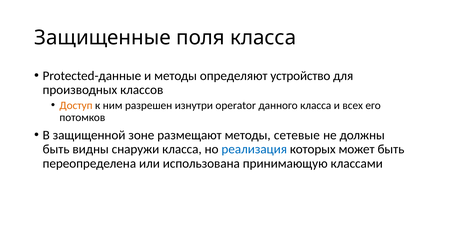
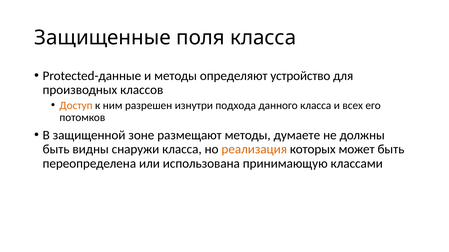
operator: operator -> подхода
сетевые: сетевые -> думаете
реализация colour: blue -> orange
